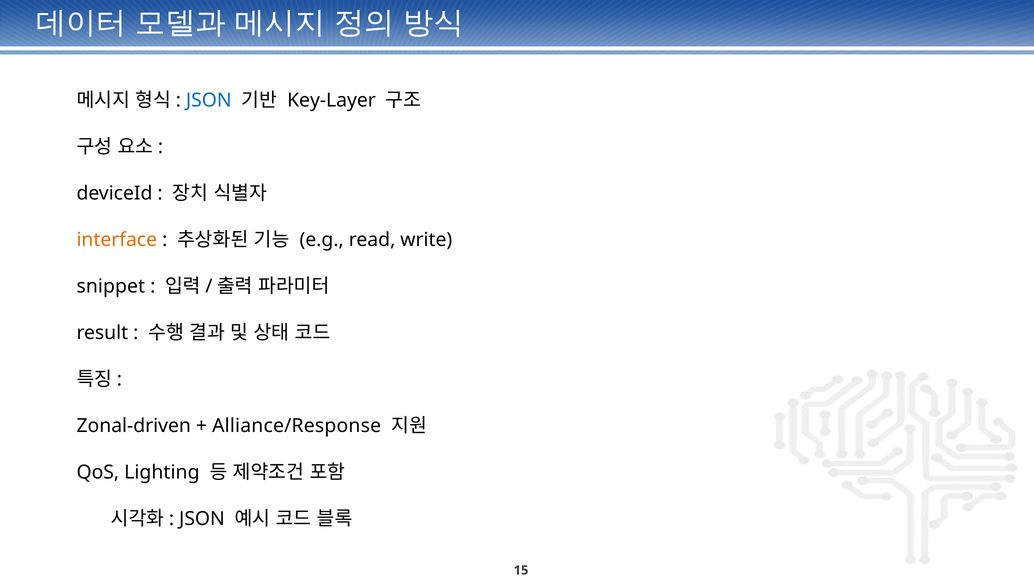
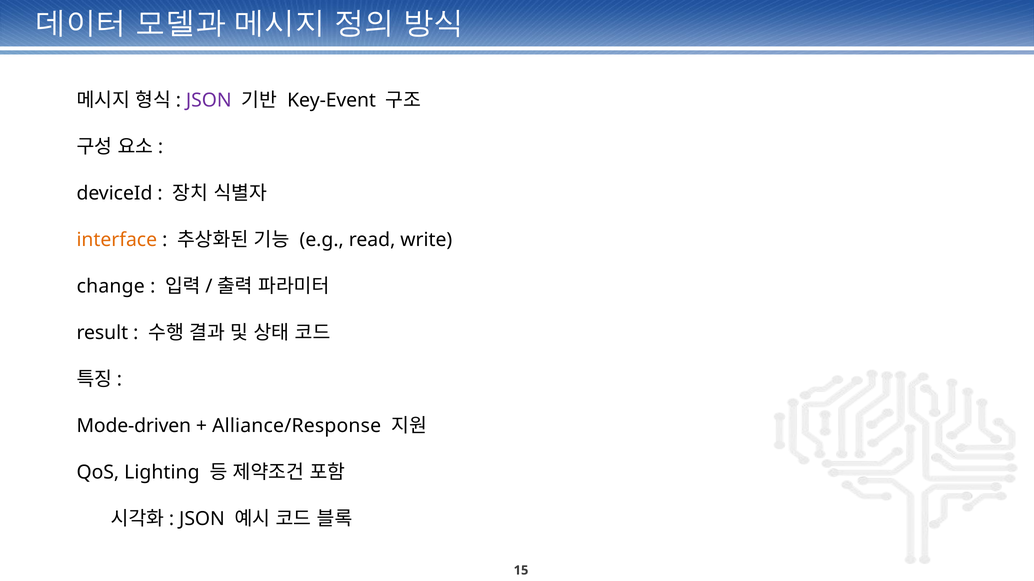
JSON at (209, 100) colour: blue -> purple
Key-Layer: Key-Layer -> Key-Event
snippet: snippet -> change
Zonal-driven: Zonal-driven -> Mode-driven
